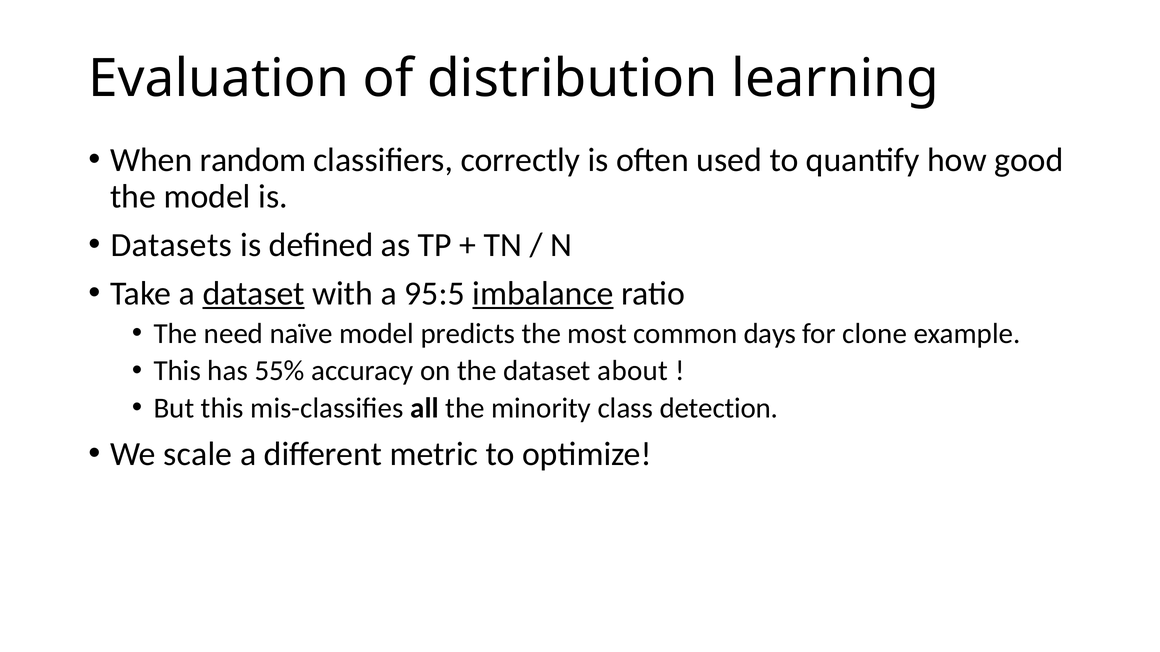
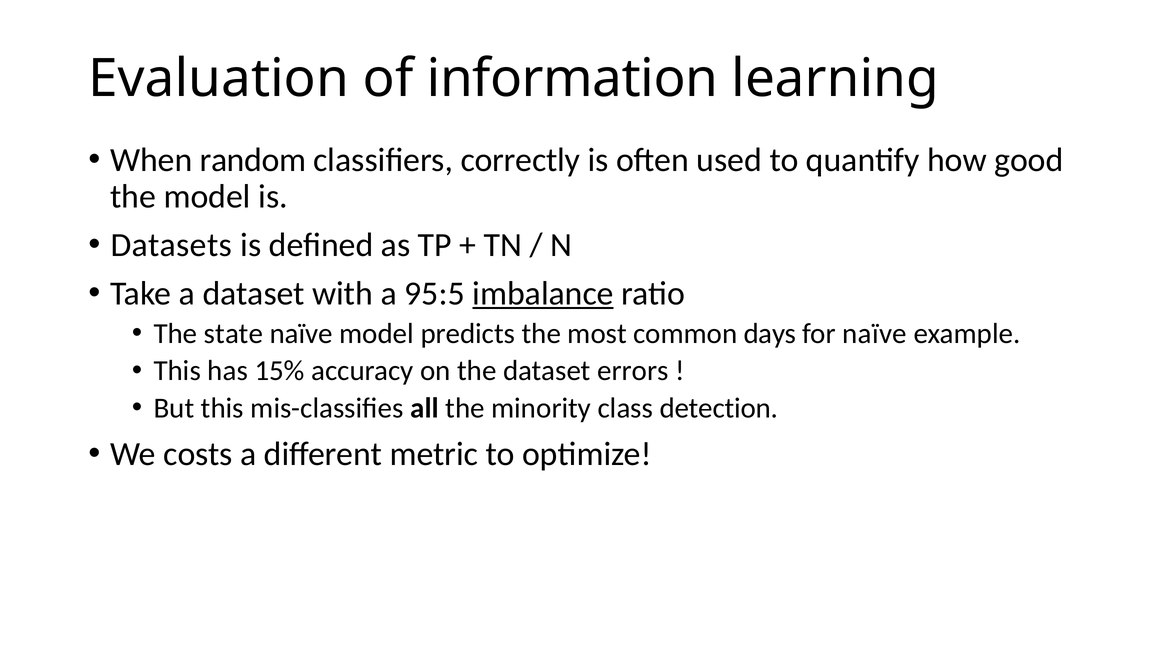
distribution: distribution -> information
dataset at (254, 294) underline: present -> none
need: need -> state
for clone: clone -> naïve
55%: 55% -> 15%
about: about -> errors
scale: scale -> costs
